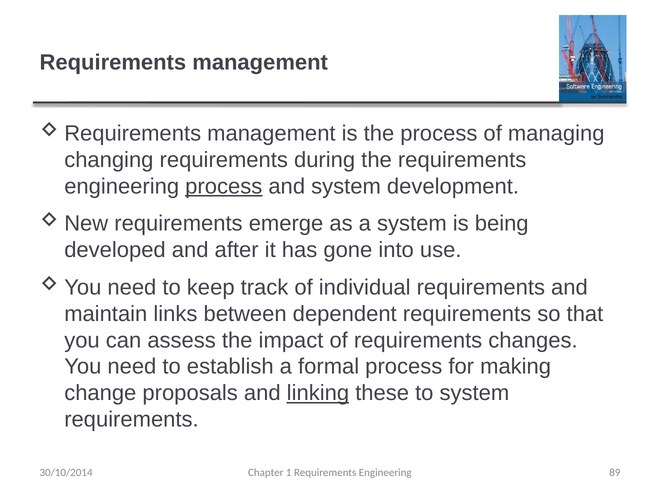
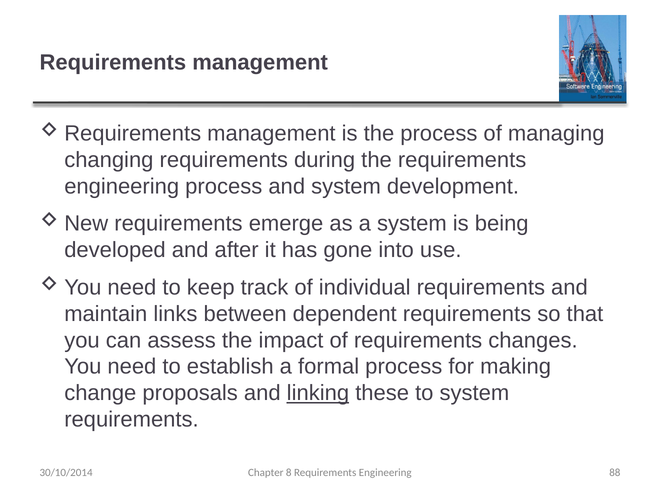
process at (224, 186) underline: present -> none
1: 1 -> 8
89: 89 -> 88
